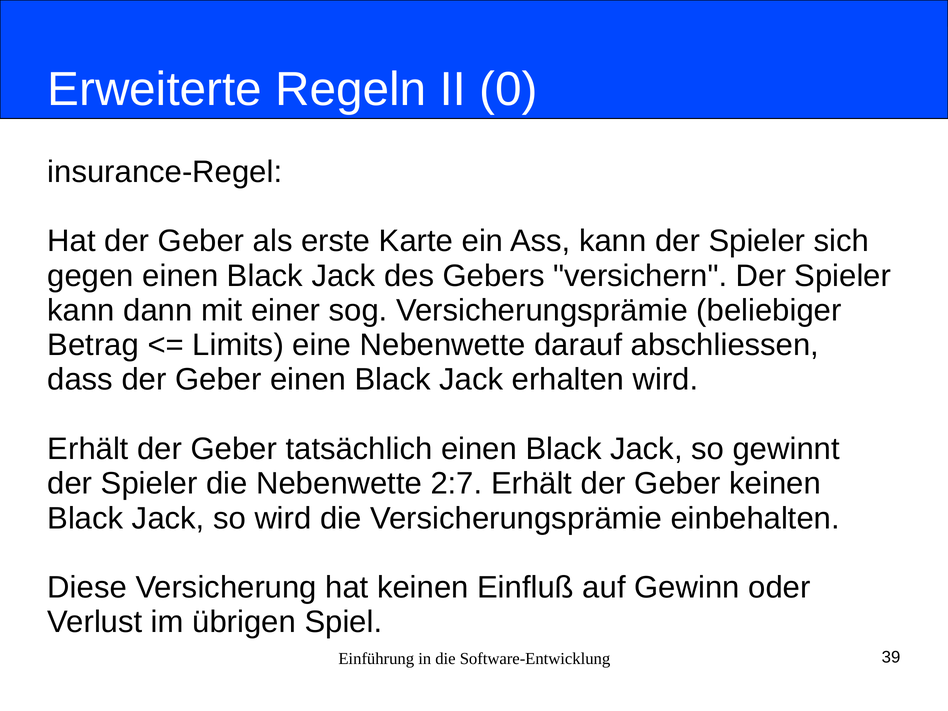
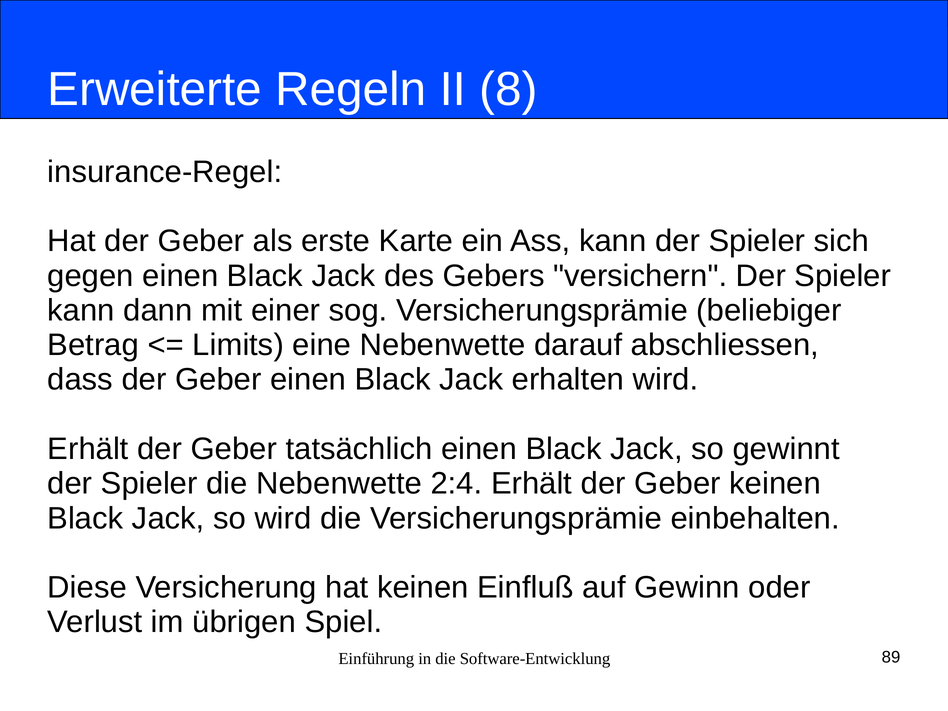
0: 0 -> 8
2:7: 2:7 -> 2:4
39: 39 -> 89
